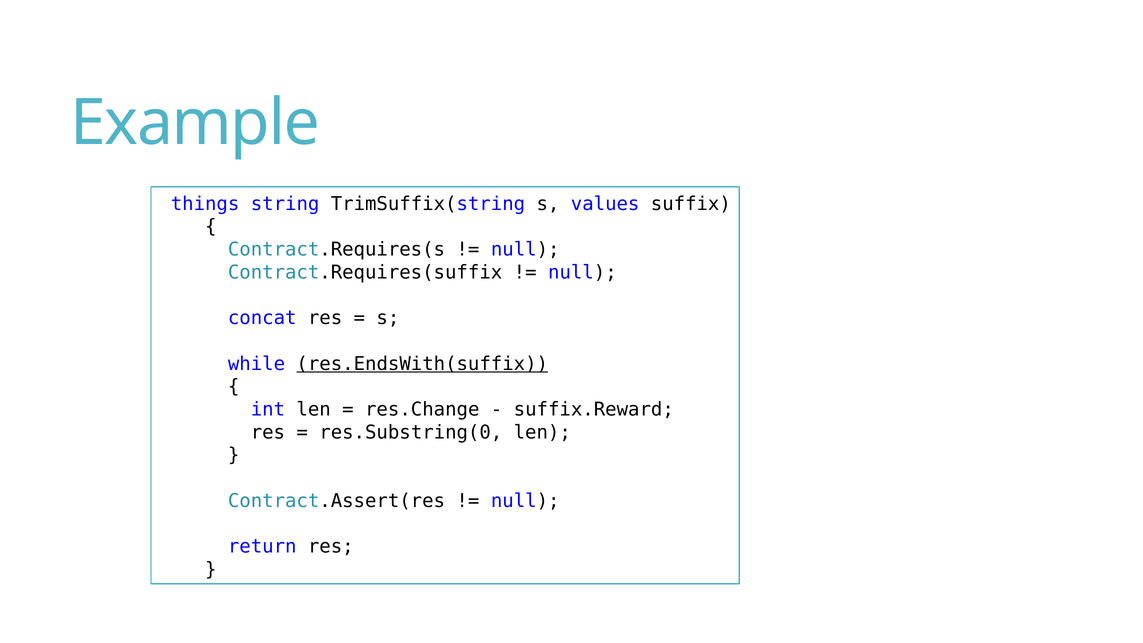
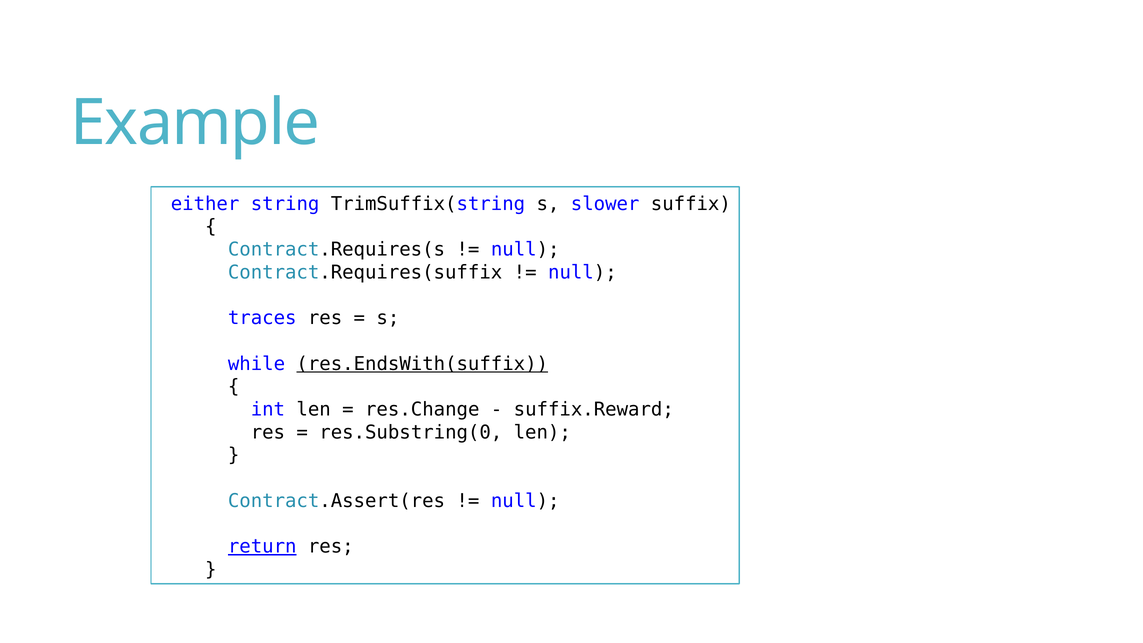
things: things -> either
values: values -> slower
concat: concat -> traces
return underline: none -> present
